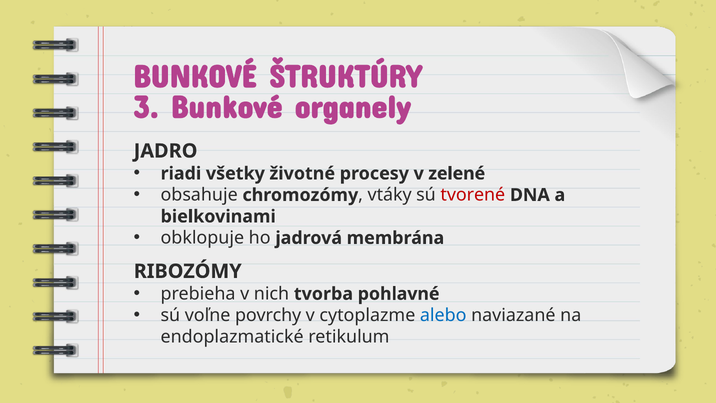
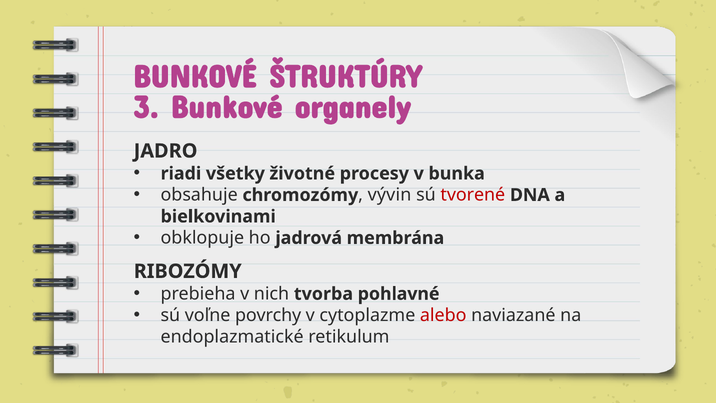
zelené: zelené -> bunka
vtáky: vtáky -> vývin
alebo colour: blue -> red
